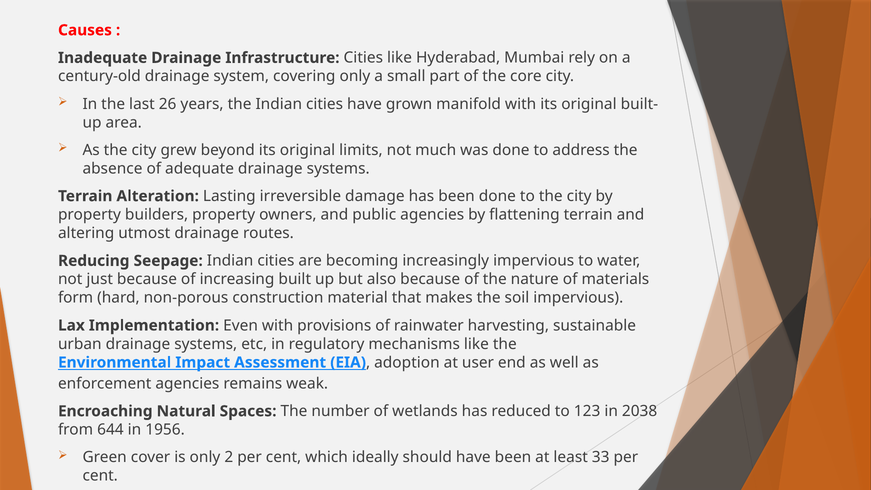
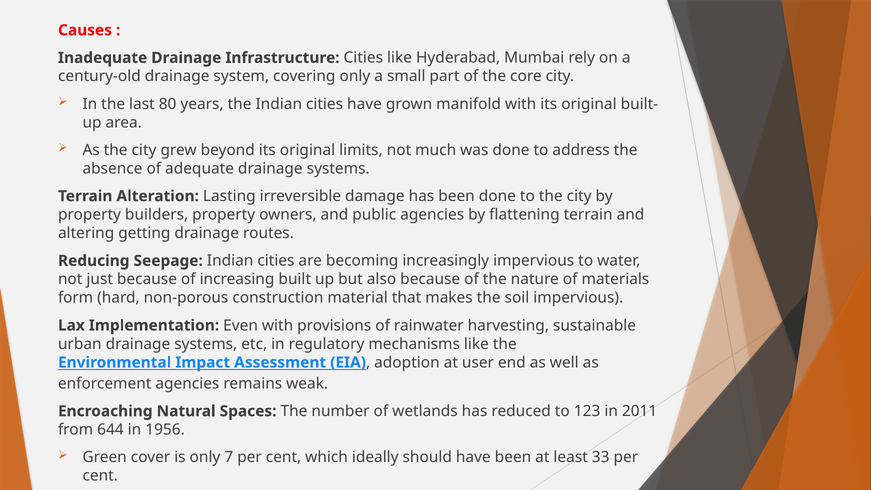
26: 26 -> 80
utmost: utmost -> getting
2038: 2038 -> 2011
2: 2 -> 7
